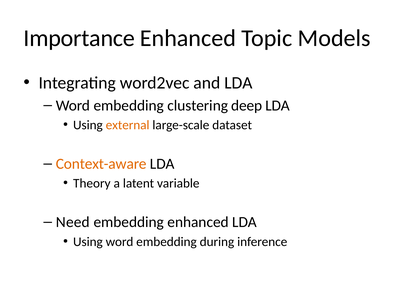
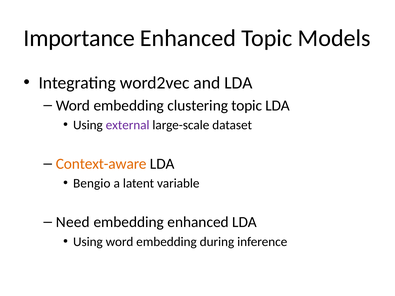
clustering deep: deep -> topic
external colour: orange -> purple
Theory: Theory -> Bengio
